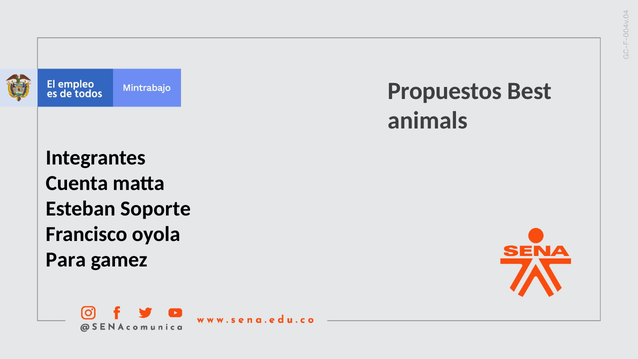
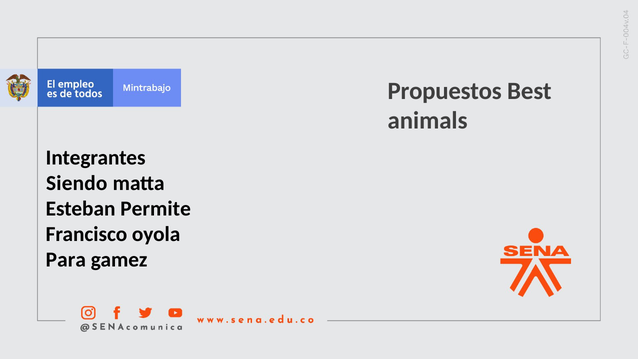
Cuenta: Cuenta -> Siendo
Soporte: Soporte -> Permite
